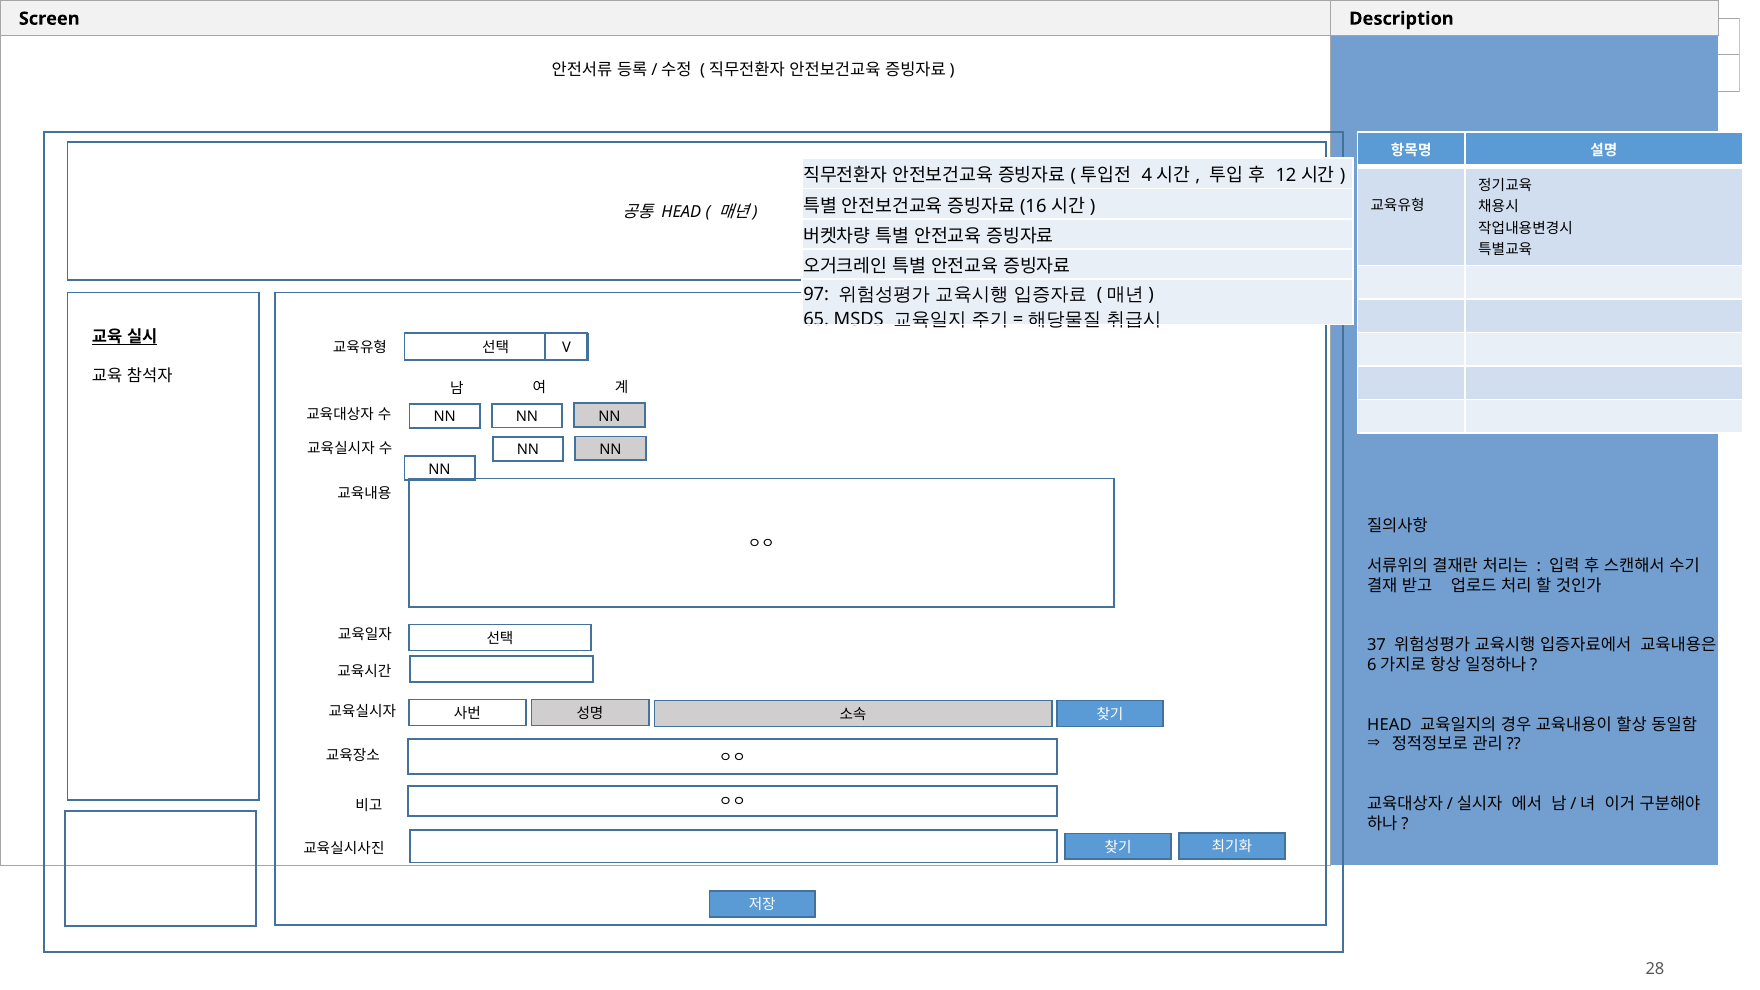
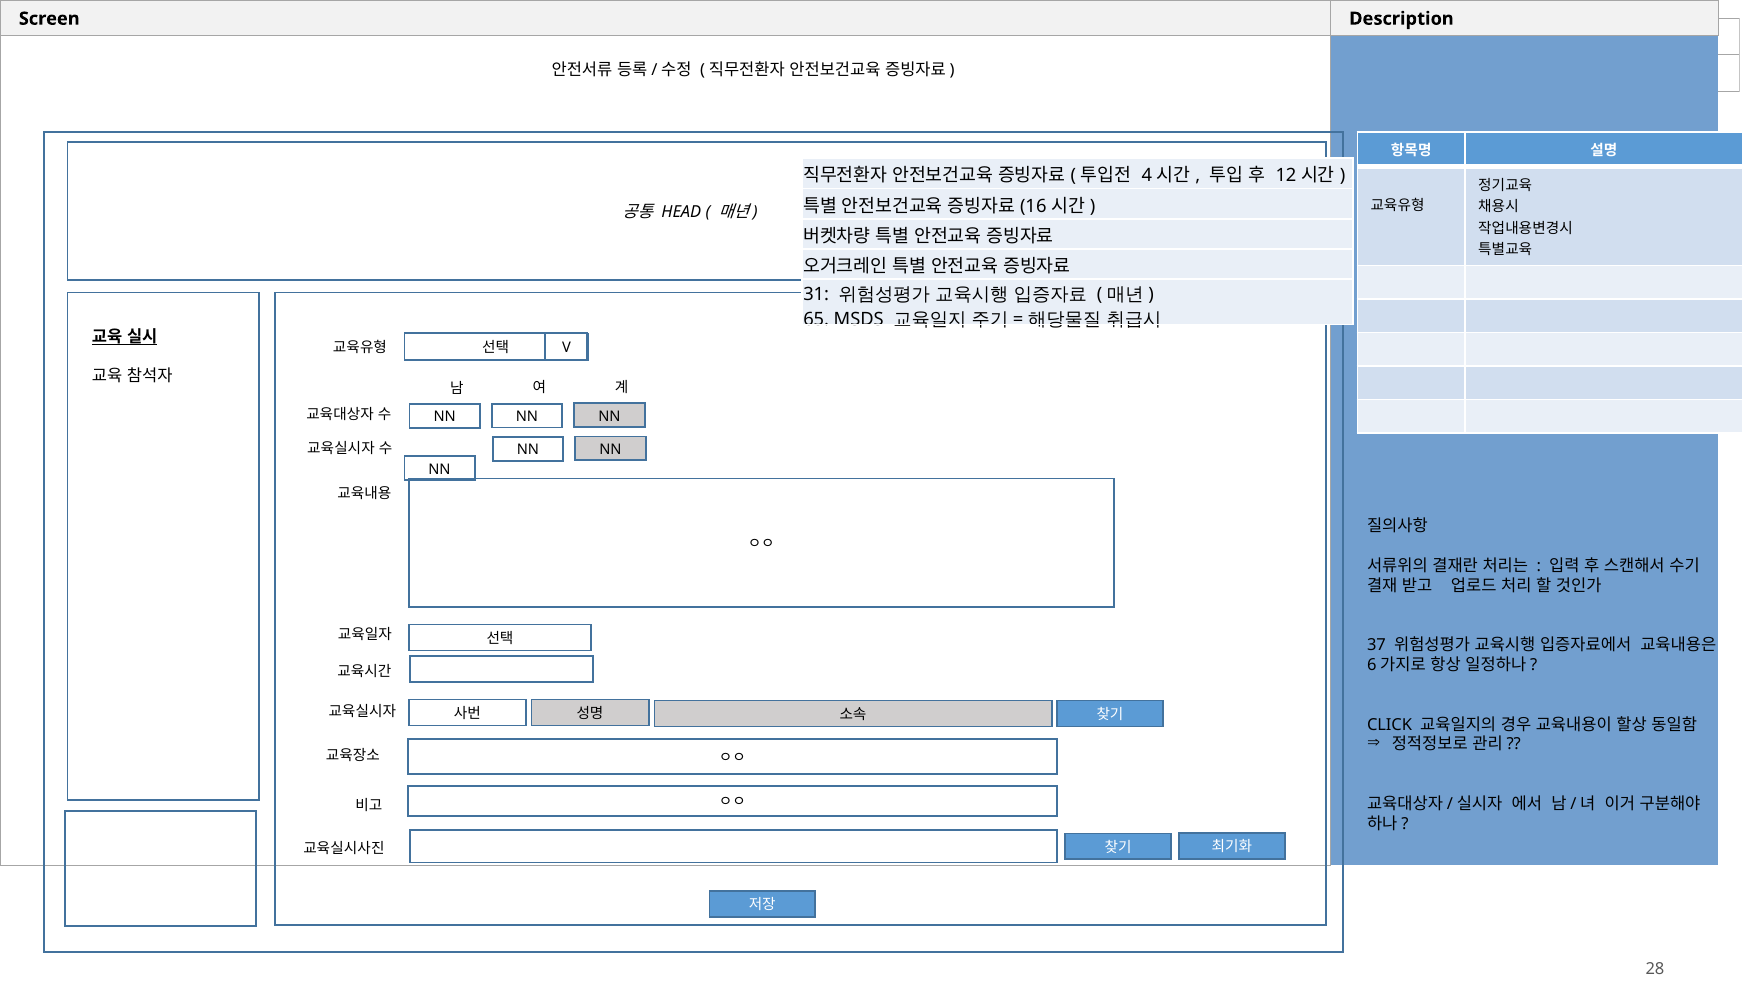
97: 97 -> 31
HEAD at (1389, 725): HEAD -> CLICK
